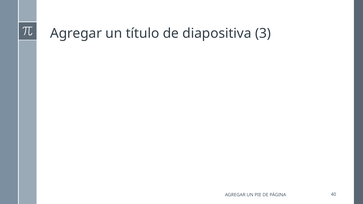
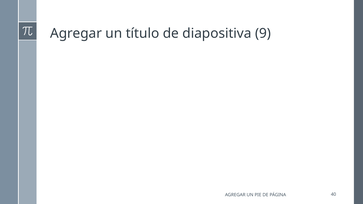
3: 3 -> 9
